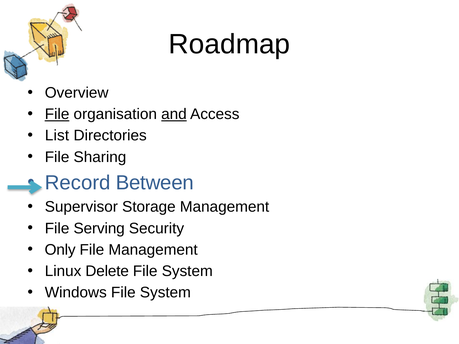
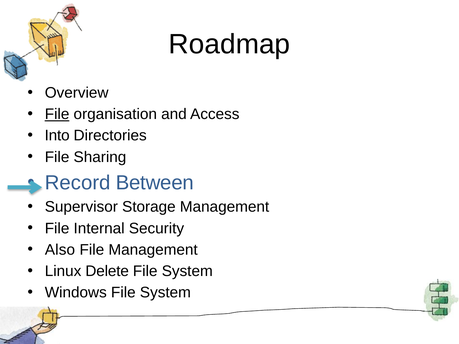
and underline: present -> none
List: List -> Into
Serving: Serving -> Internal
Only: Only -> Also
